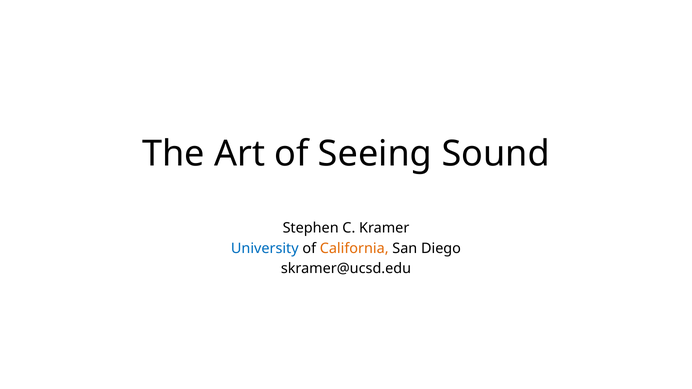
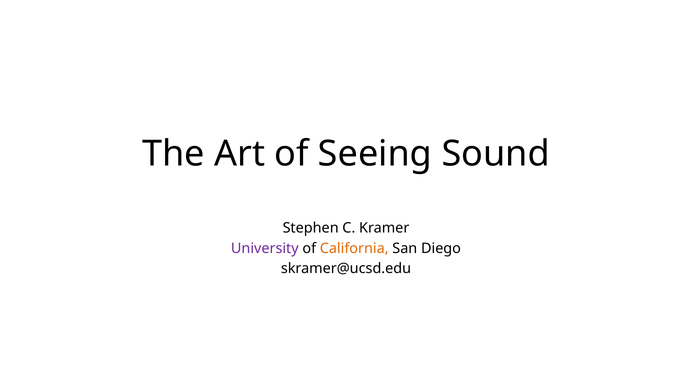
University colour: blue -> purple
